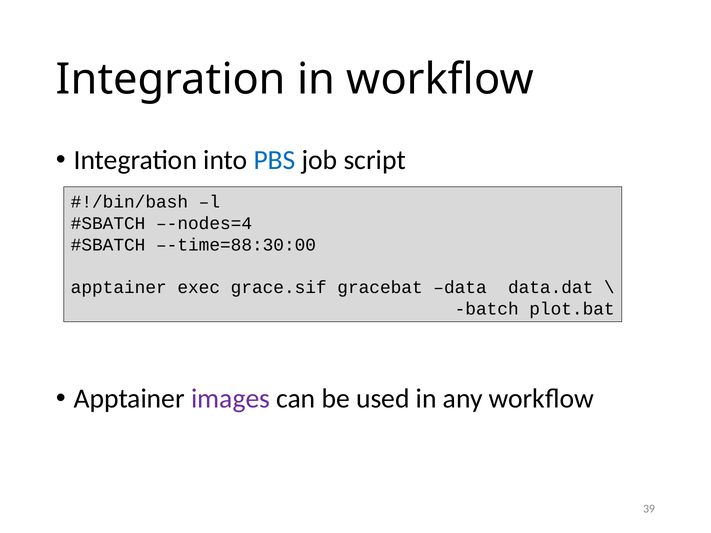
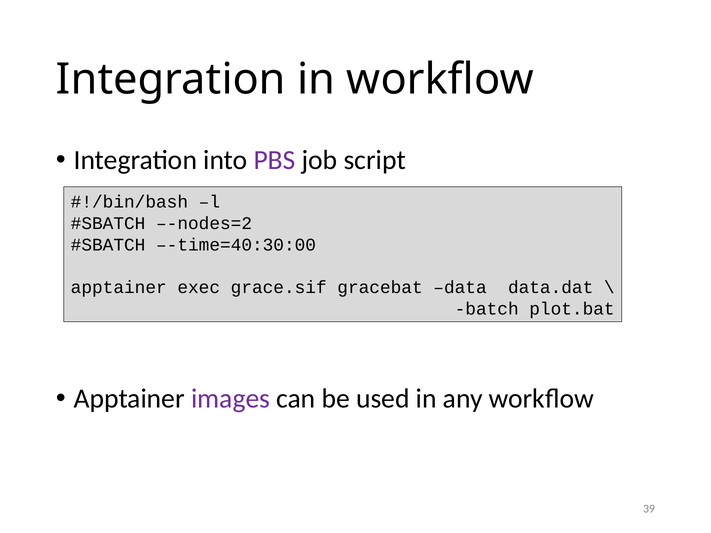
PBS colour: blue -> purple
–-nodes=4: –-nodes=4 -> –-nodes=2
–-time=88:30:00: –-time=88:30:00 -> –-time=40:30:00
